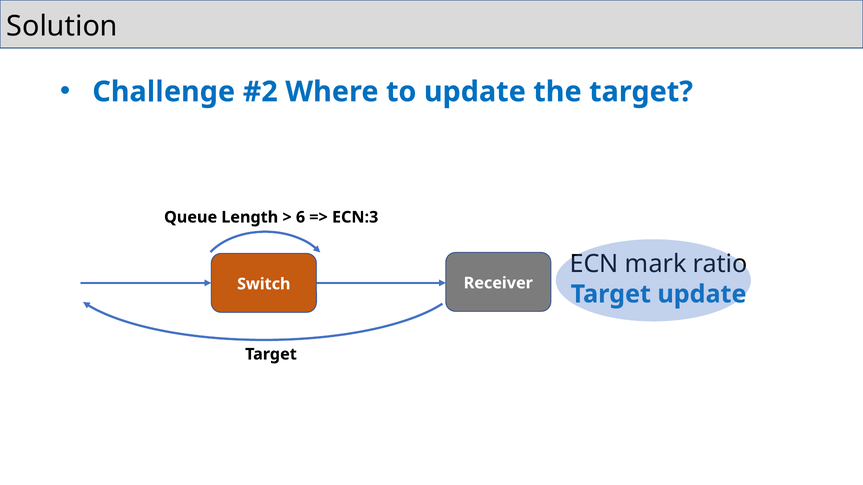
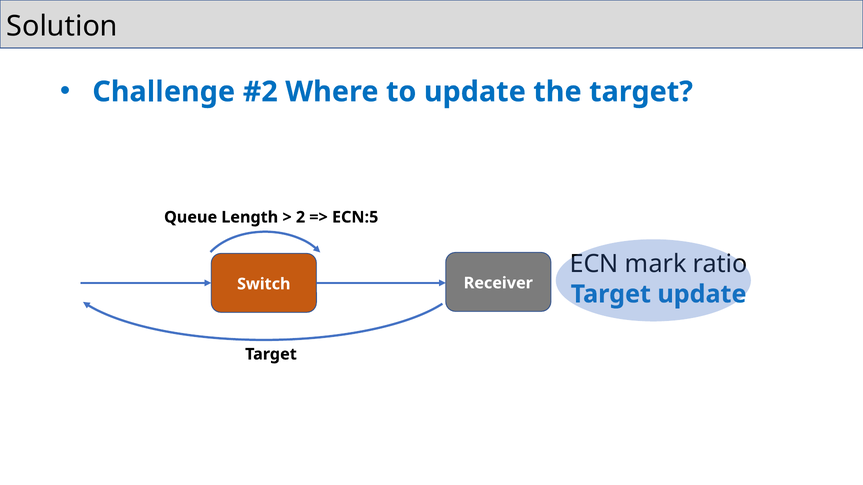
6: 6 -> 2
ECN:3: ECN:3 -> ECN:5
